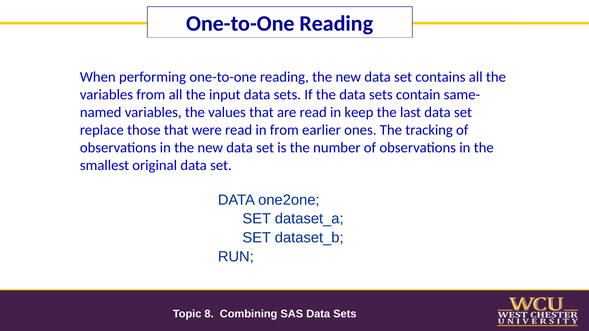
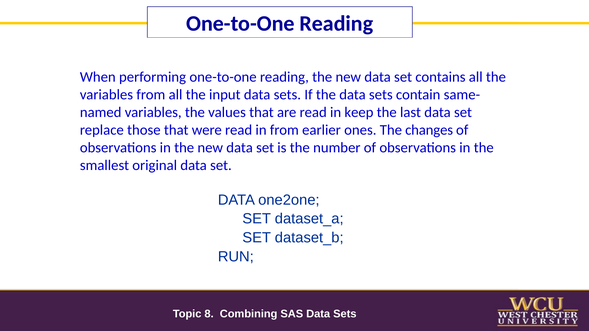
tracking: tracking -> changes
